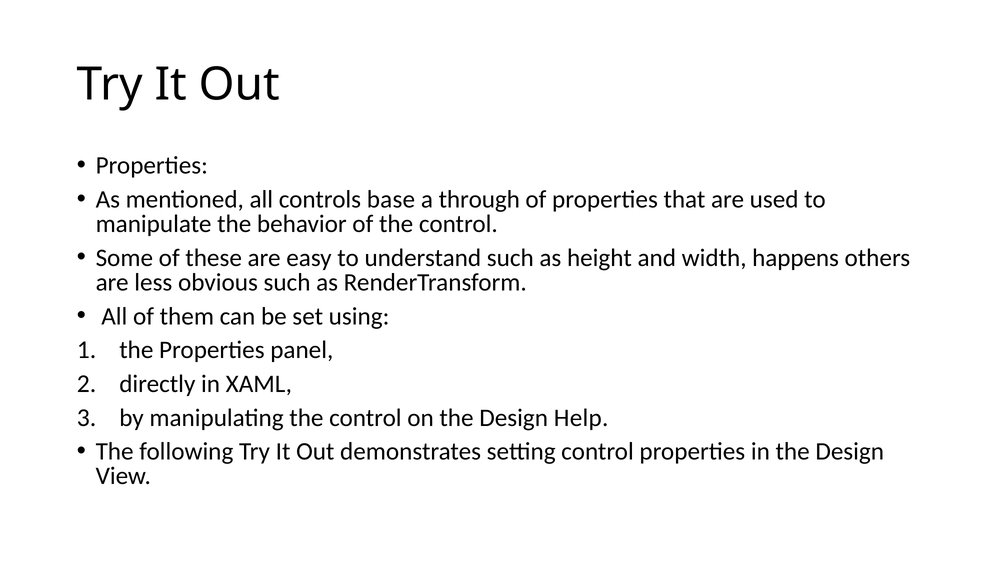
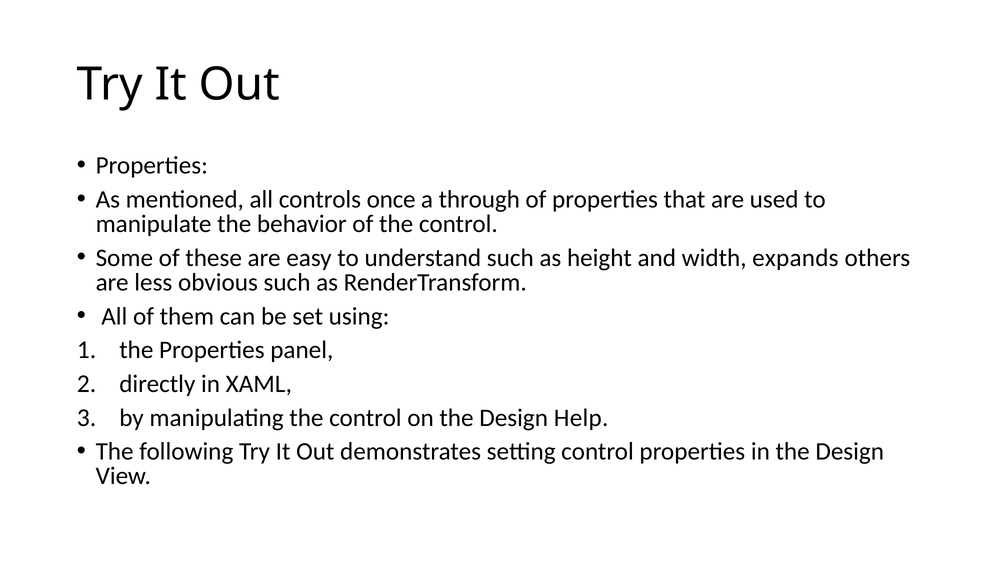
base: base -> once
happens: happens -> expands
